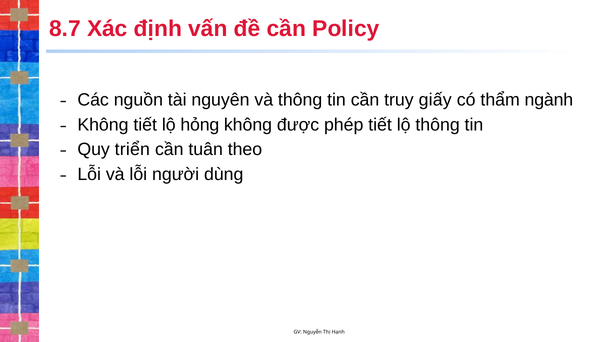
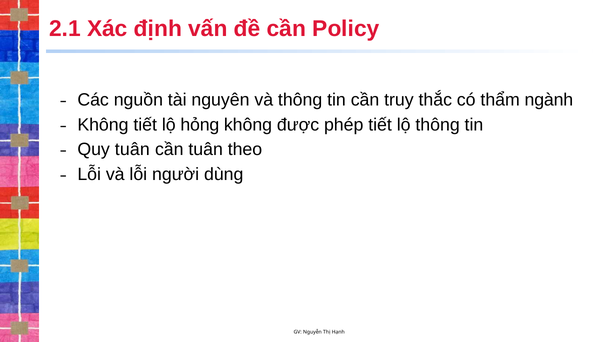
8.7: 8.7 -> 2.1
giấy: giấy -> thắc
Quy triển: triển -> tuân
